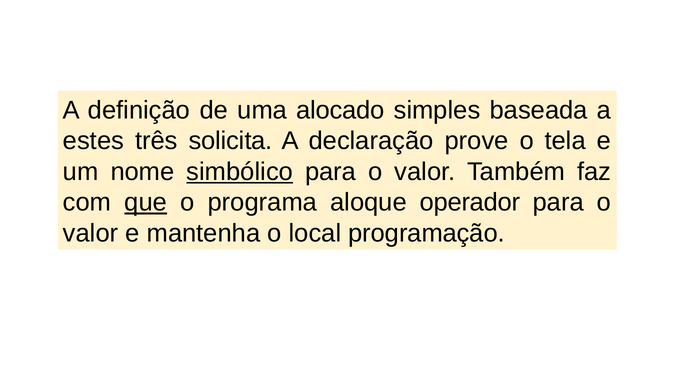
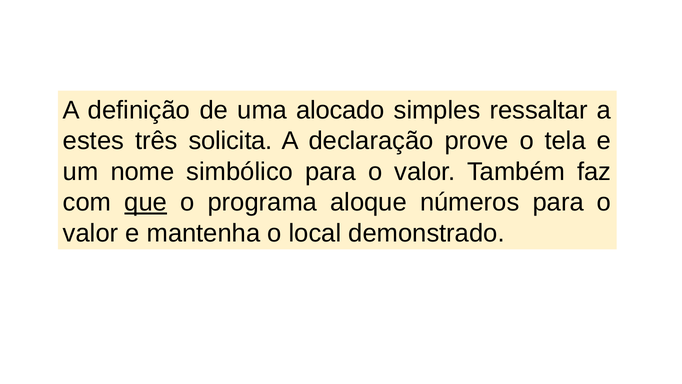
baseada: baseada -> ressaltar
simbólico underline: present -> none
operador: operador -> números
programação: programação -> demonstrado
